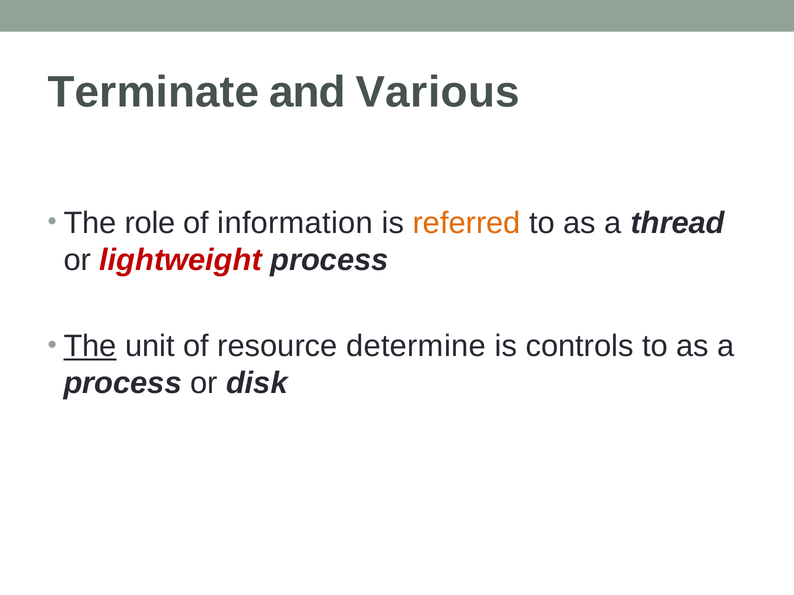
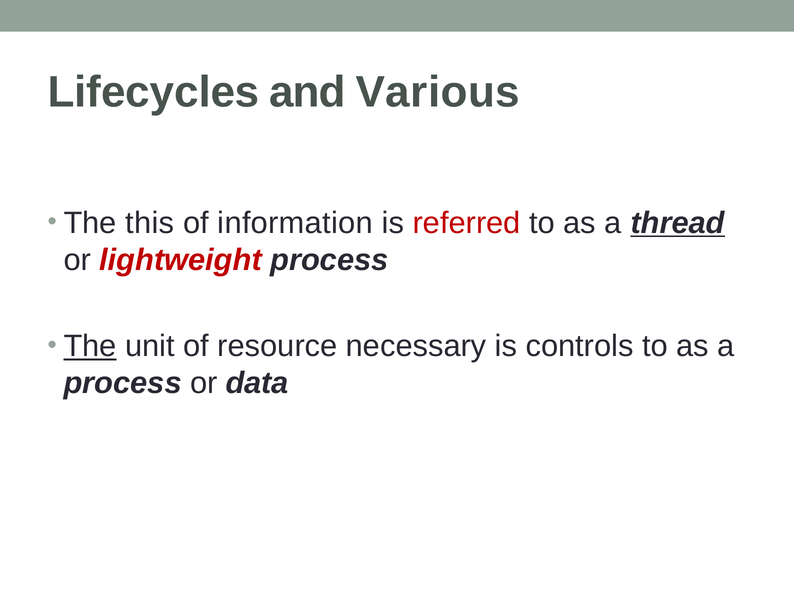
Terminate: Terminate -> Lifecycles
role: role -> this
referred colour: orange -> red
thread underline: none -> present
determine: determine -> necessary
disk: disk -> data
